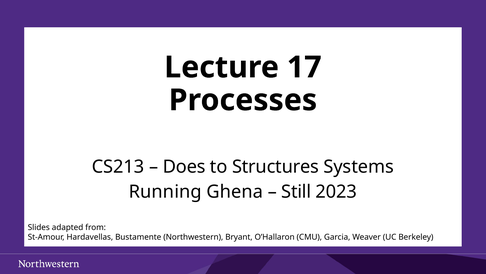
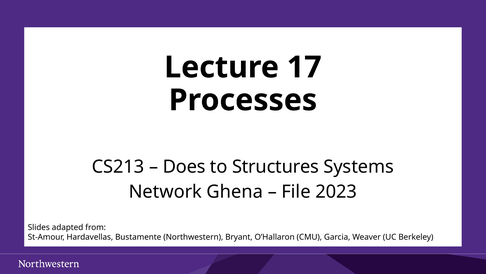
Running: Running -> Network
Still: Still -> File
